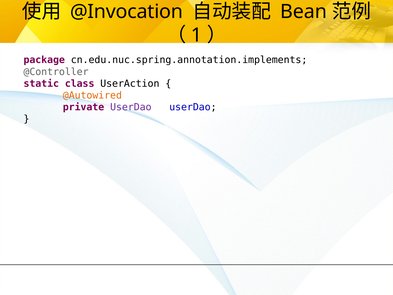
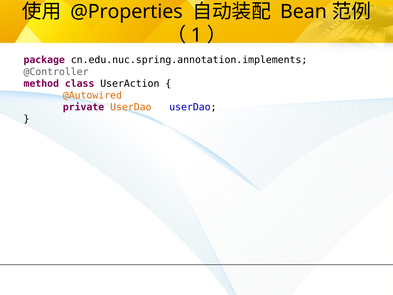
@Invocation: @Invocation -> @Properties
static: static -> method
UserDao at (131, 107) colour: purple -> orange
